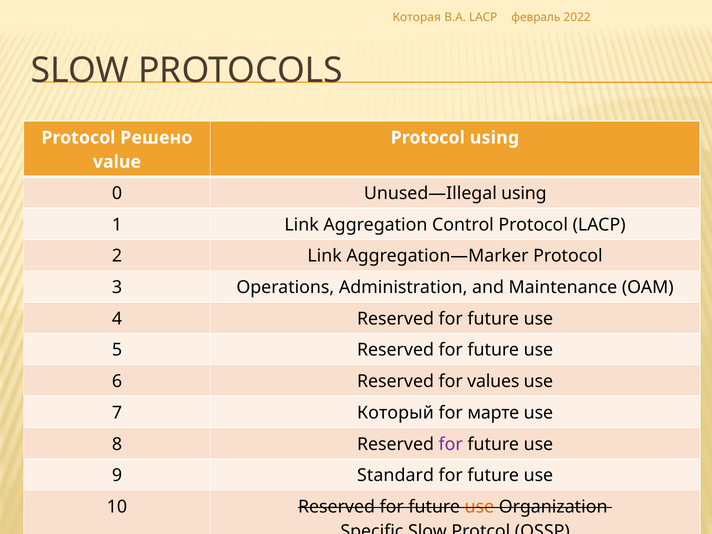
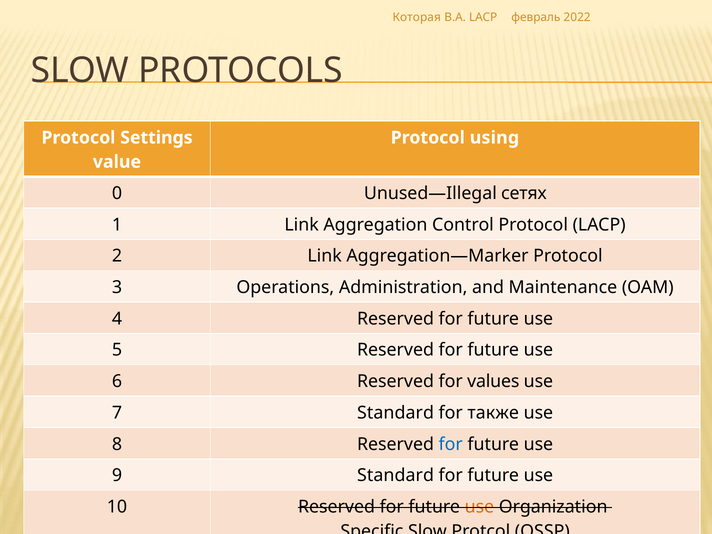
Решено: Решено -> Settings
Unused—Illegal using: using -> сетях
7 Который: Который -> Standard
марте: марте -> также
for at (451, 444) colour: purple -> blue
